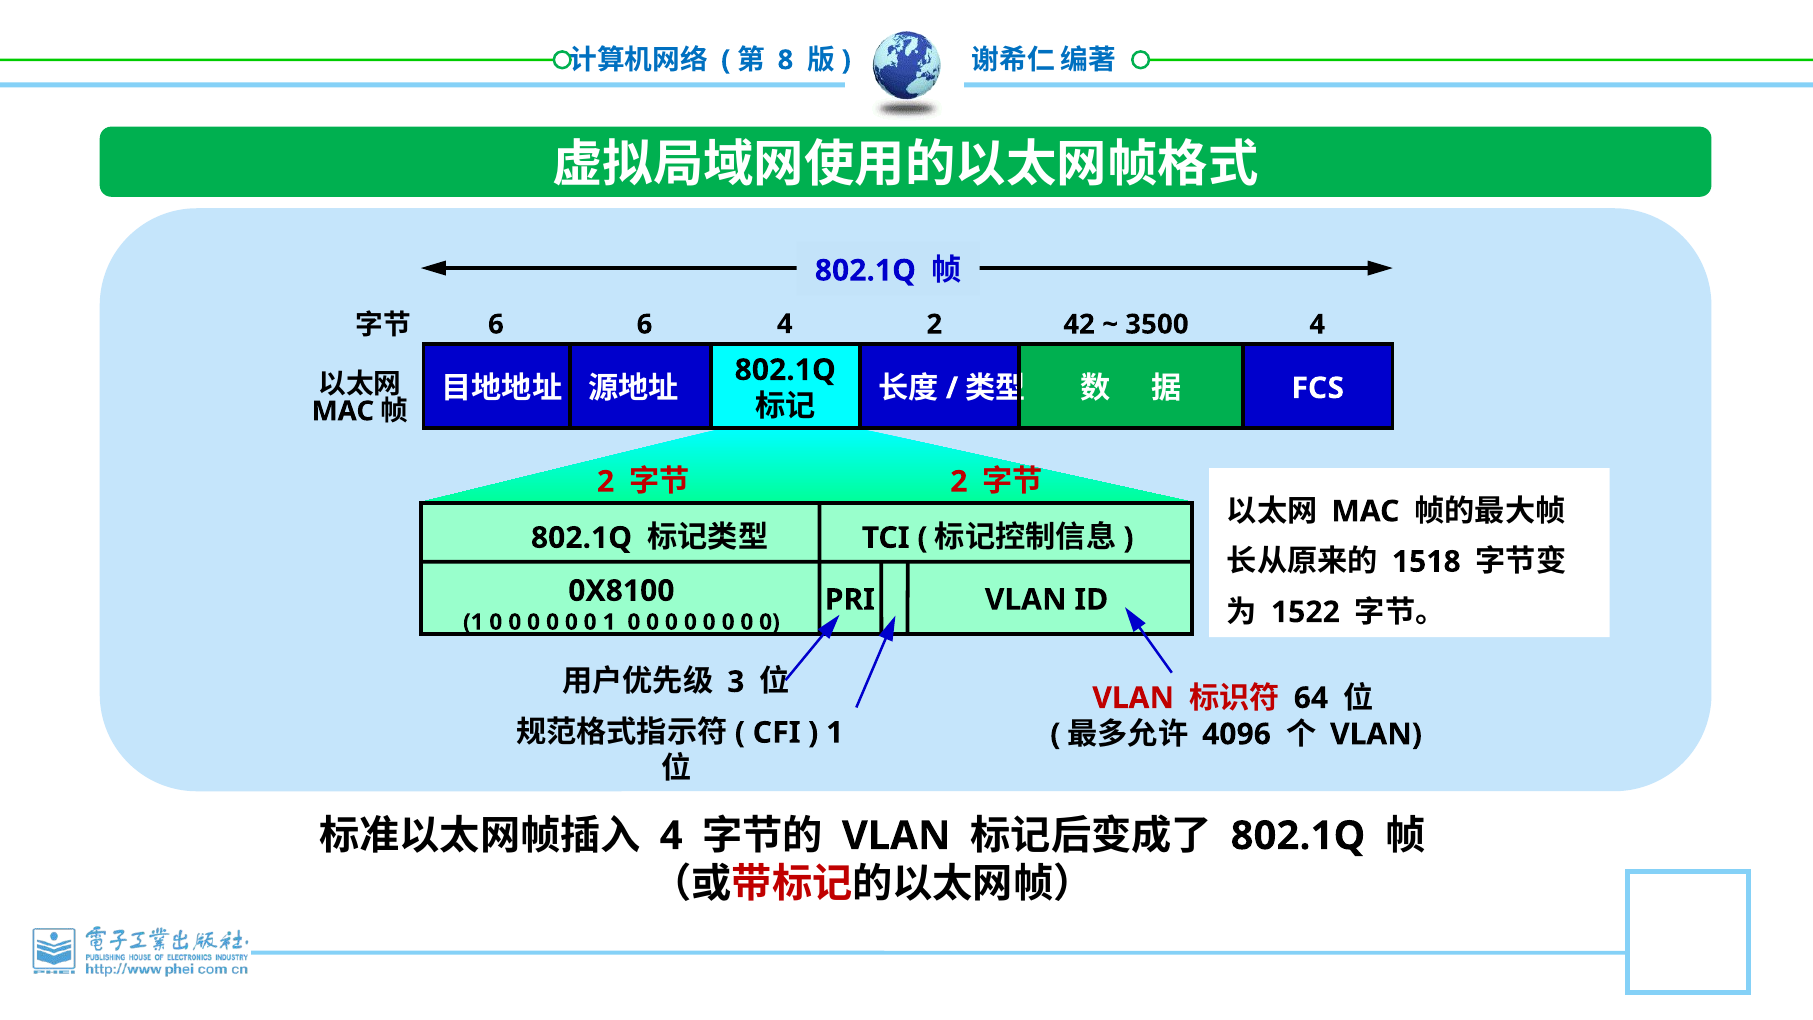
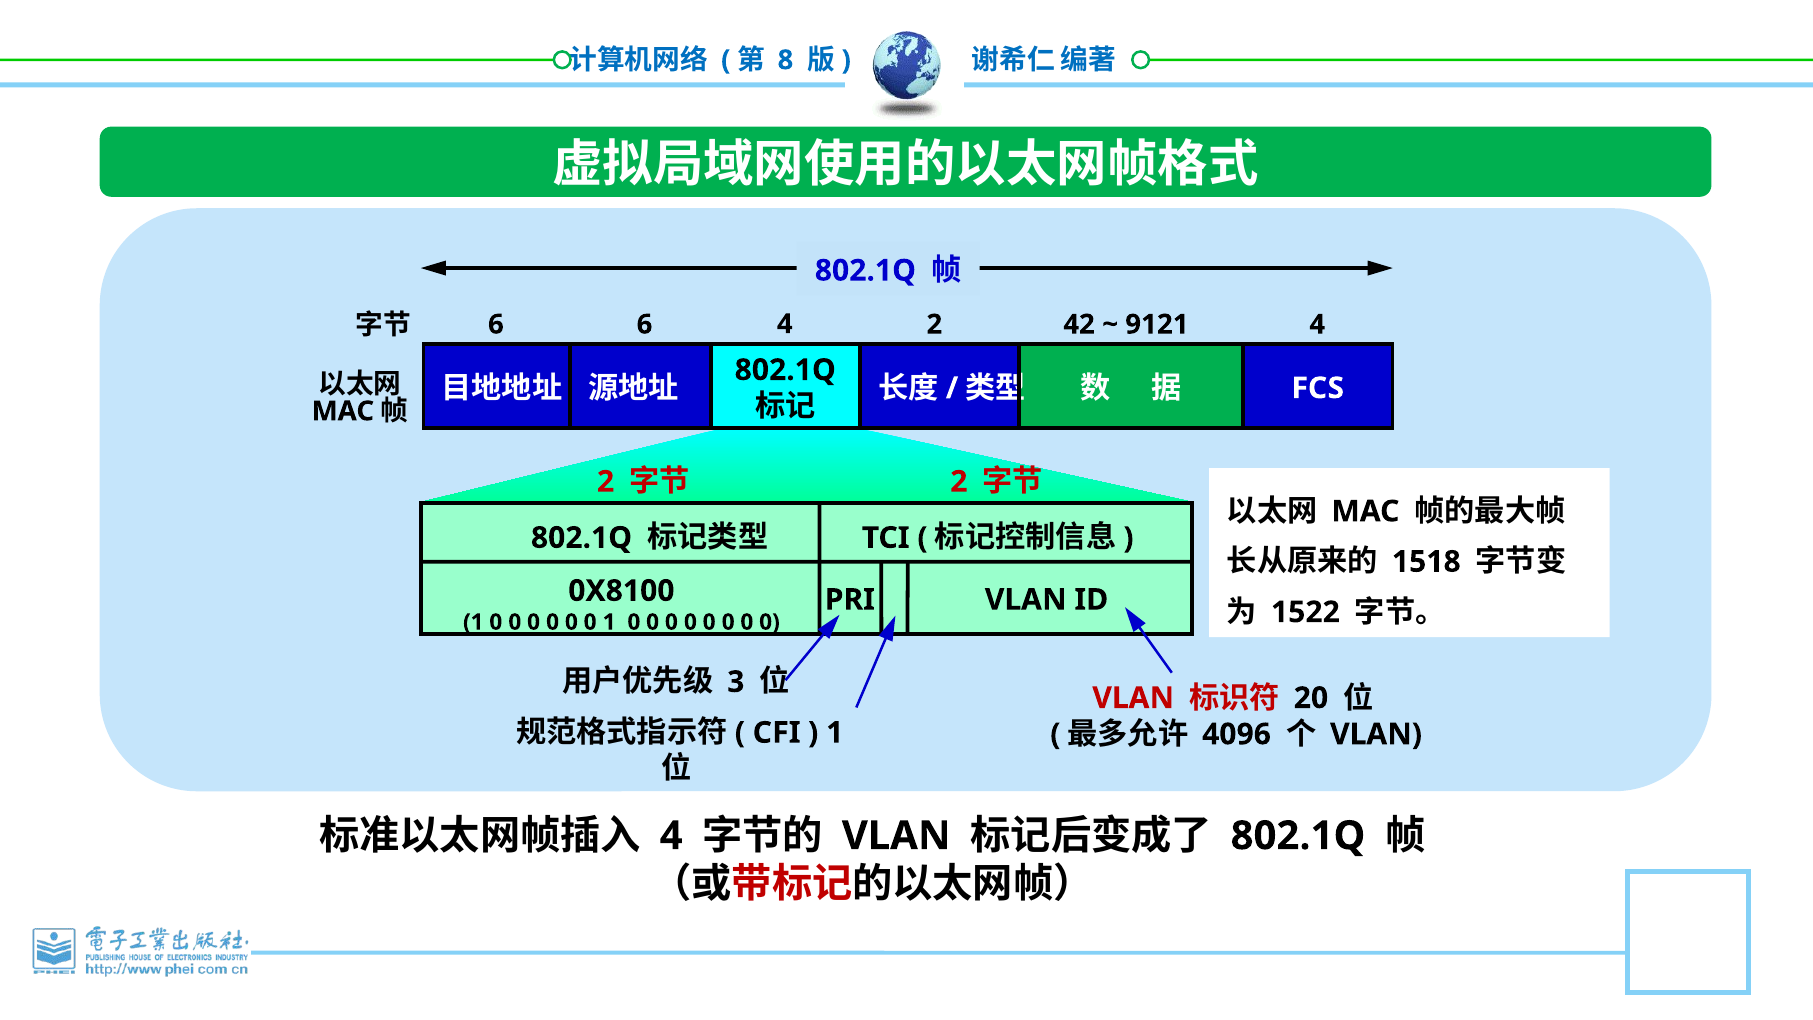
3500: 3500 -> 9121
64: 64 -> 20
